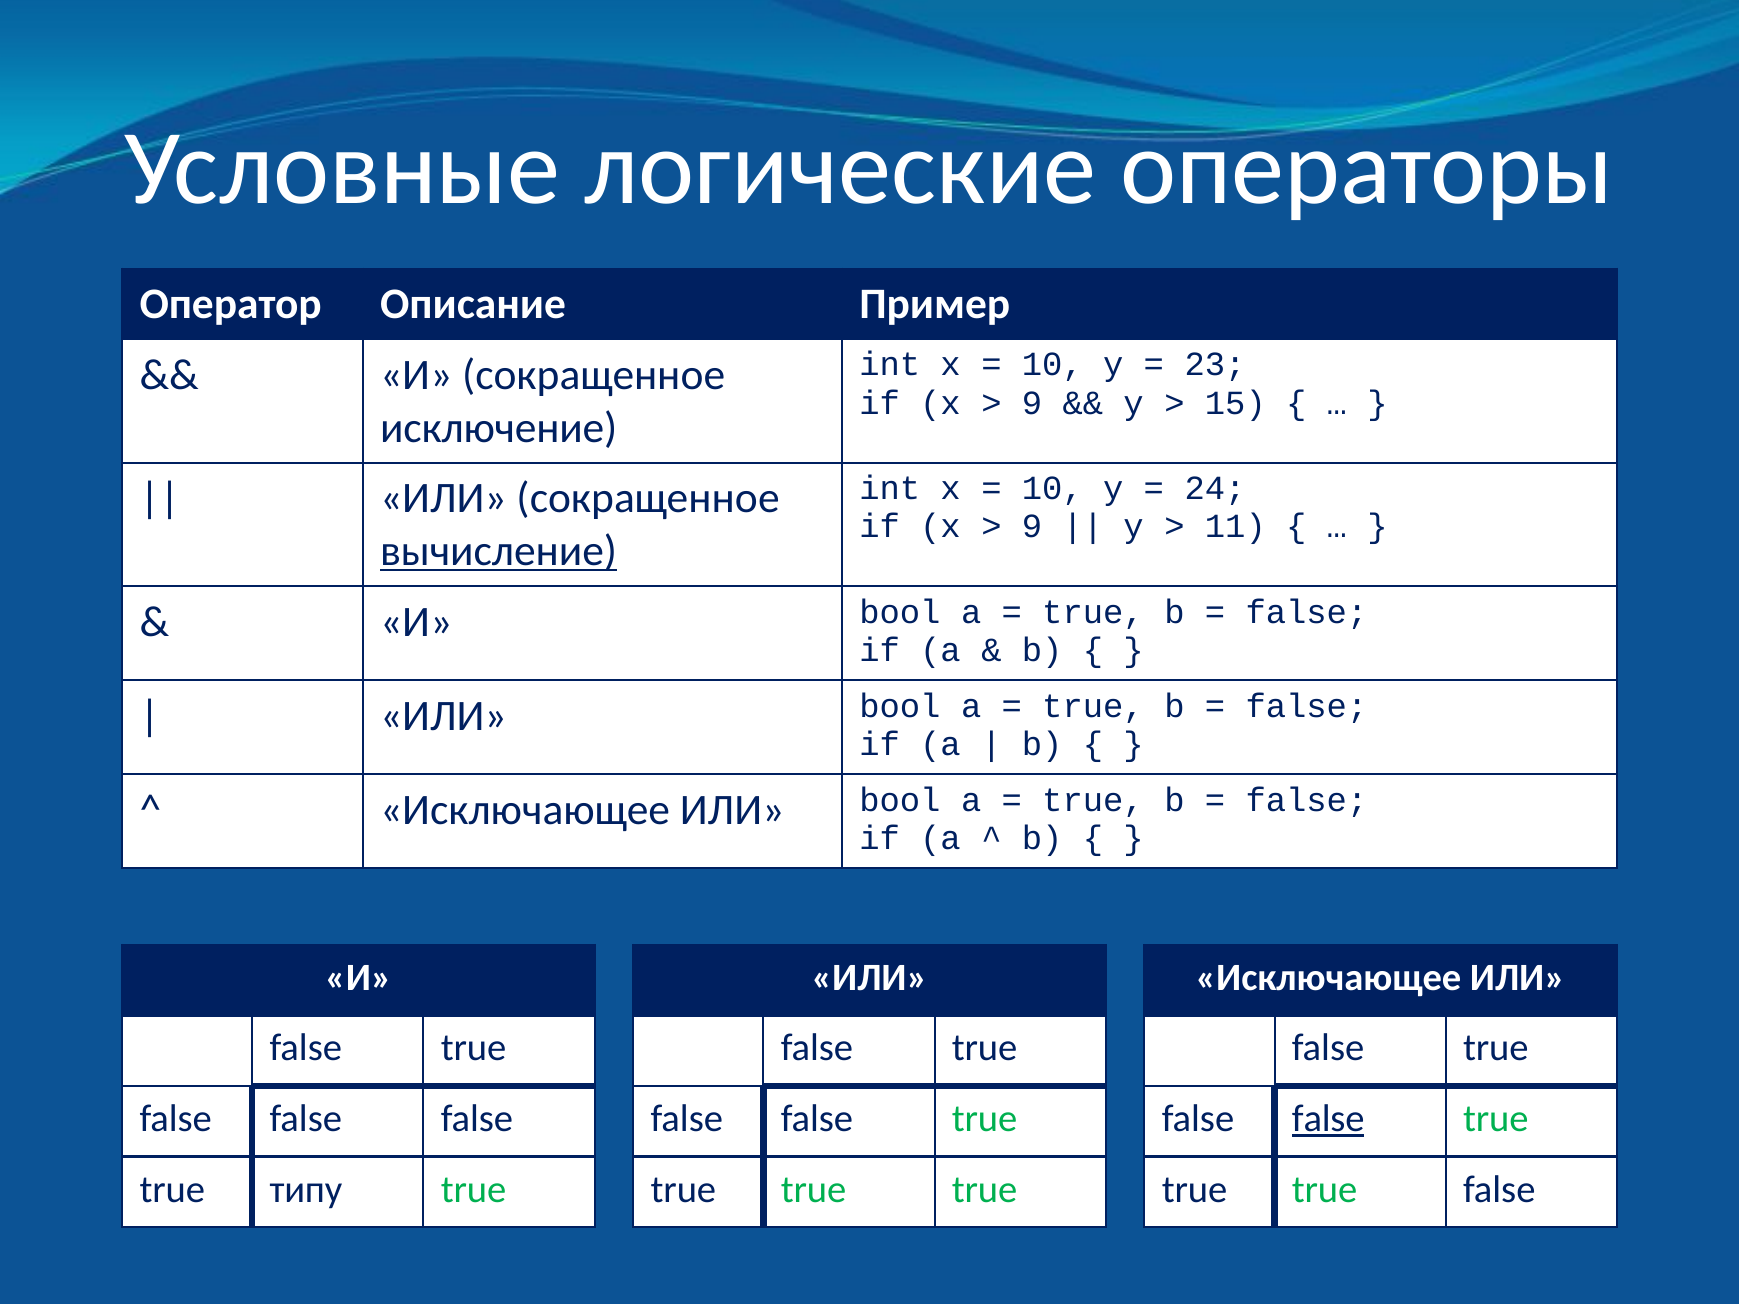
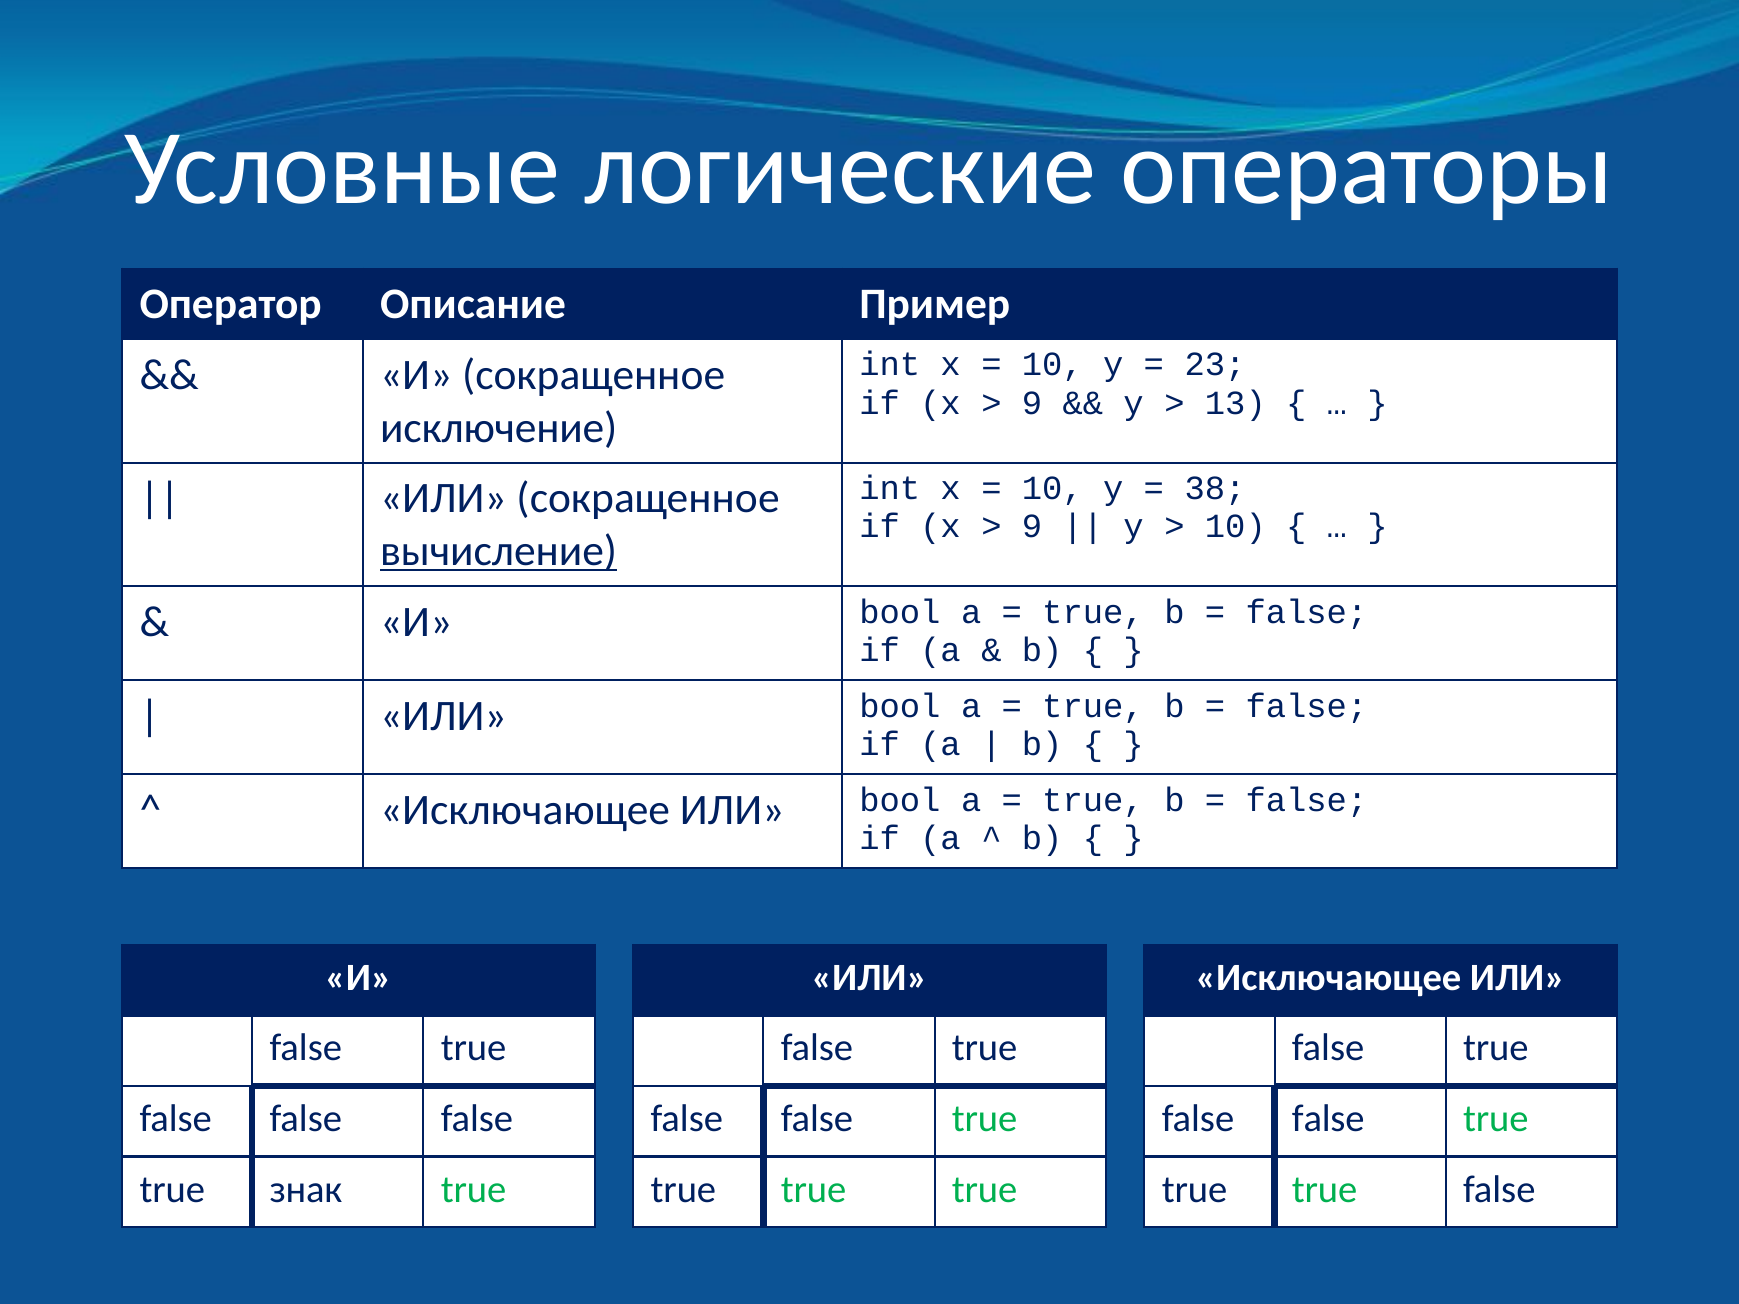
15: 15 -> 13
24: 24 -> 38
11 at (1235, 527): 11 -> 10
false at (1328, 1119) underline: present -> none
типу: типу -> знак
